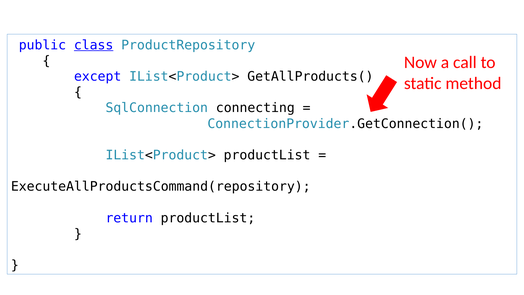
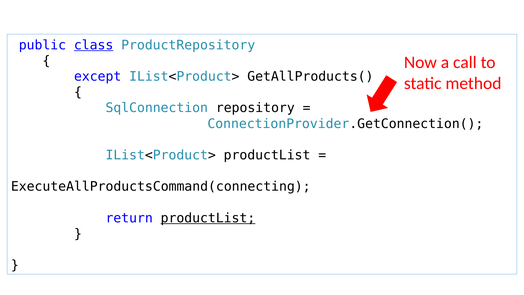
connecting: connecting -> repository
ExecuteAllProductsCommand(repository: ExecuteAllProductsCommand(repository -> ExecuteAllProductsCommand(connecting
productList at (208, 218) underline: none -> present
